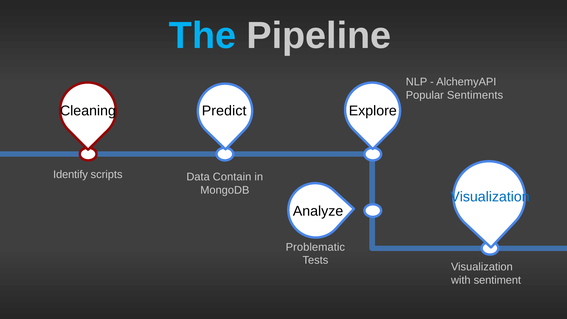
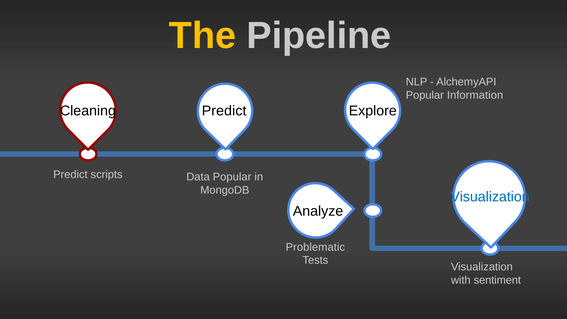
The colour: light blue -> yellow
Sentiments: Sentiments -> Information
Identify at (71, 174): Identify -> Predict
Data Contain: Contain -> Popular
